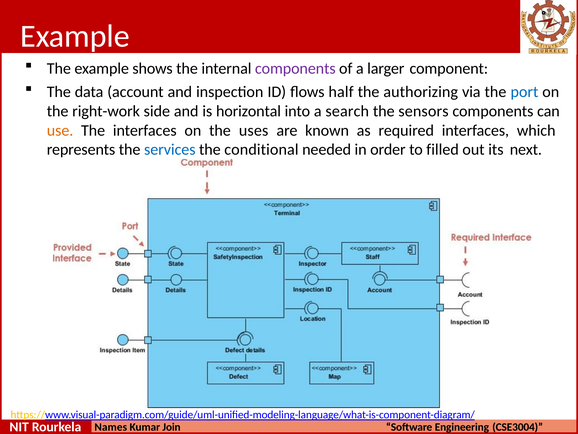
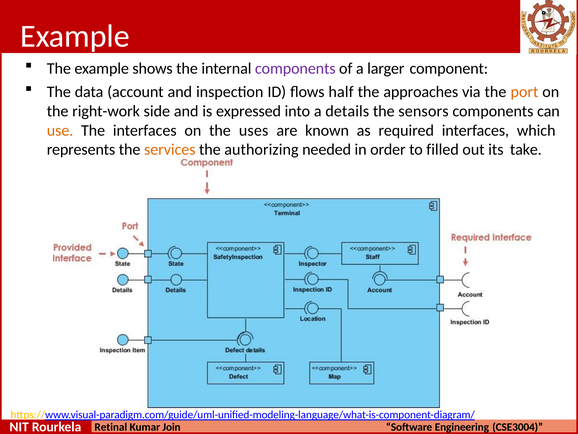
authorizing: authorizing -> approaches
port colour: blue -> orange
horizontal: horizontal -> expressed
search: search -> details
services colour: blue -> orange
conditional: conditional -> authorizing
next: next -> take
Names: Names -> Retinal
